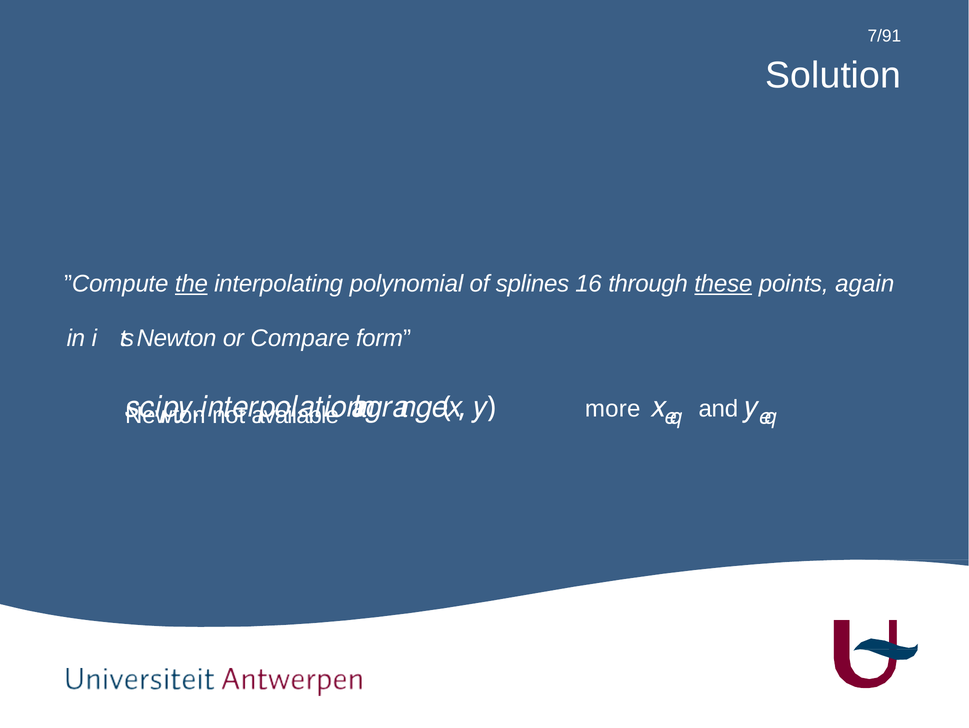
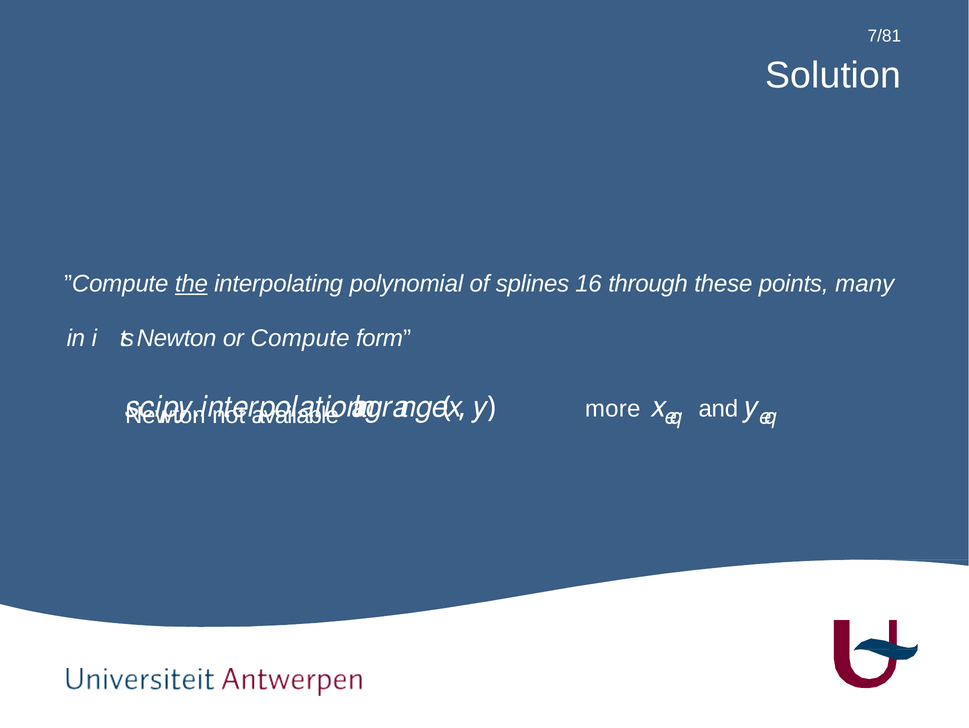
7/91: 7/91 -> 7/81
these underline: present -> none
again: again -> many
Compare: Compare -> Compute
